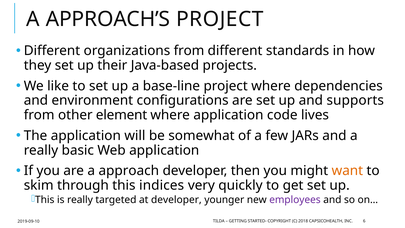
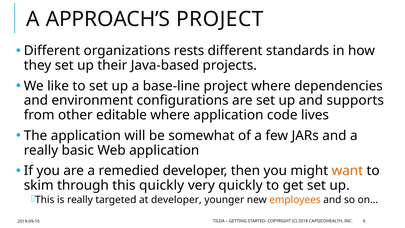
organizations from: from -> rests
element: element -> editable
approach: approach -> remedied
this indices: indices -> quickly
employees colour: purple -> orange
